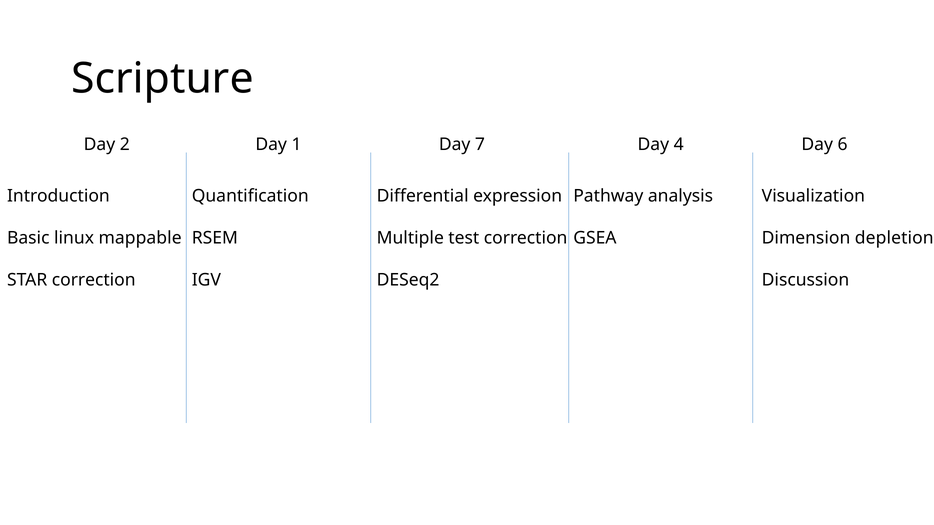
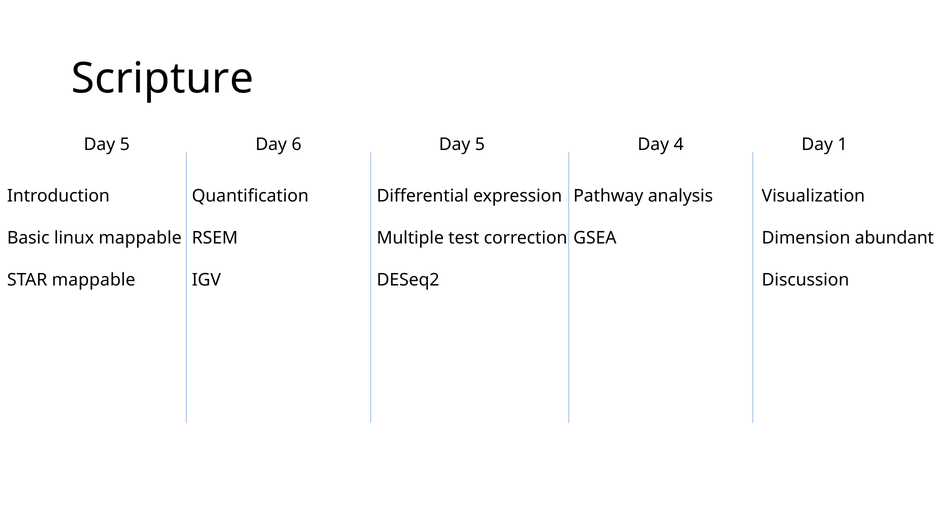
2 at (125, 145): 2 -> 5
1: 1 -> 6
7 at (480, 145): 7 -> 5
6: 6 -> 1
depletion: depletion -> abundant
STAR correction: correction -> mappable
